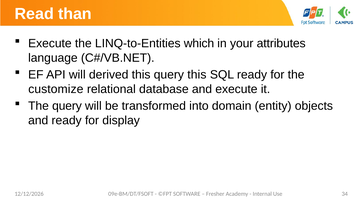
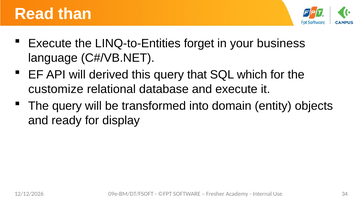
which: which -> forget
attributes: attributes -> business
query this: this -> that
SQL ready: ready -> which
